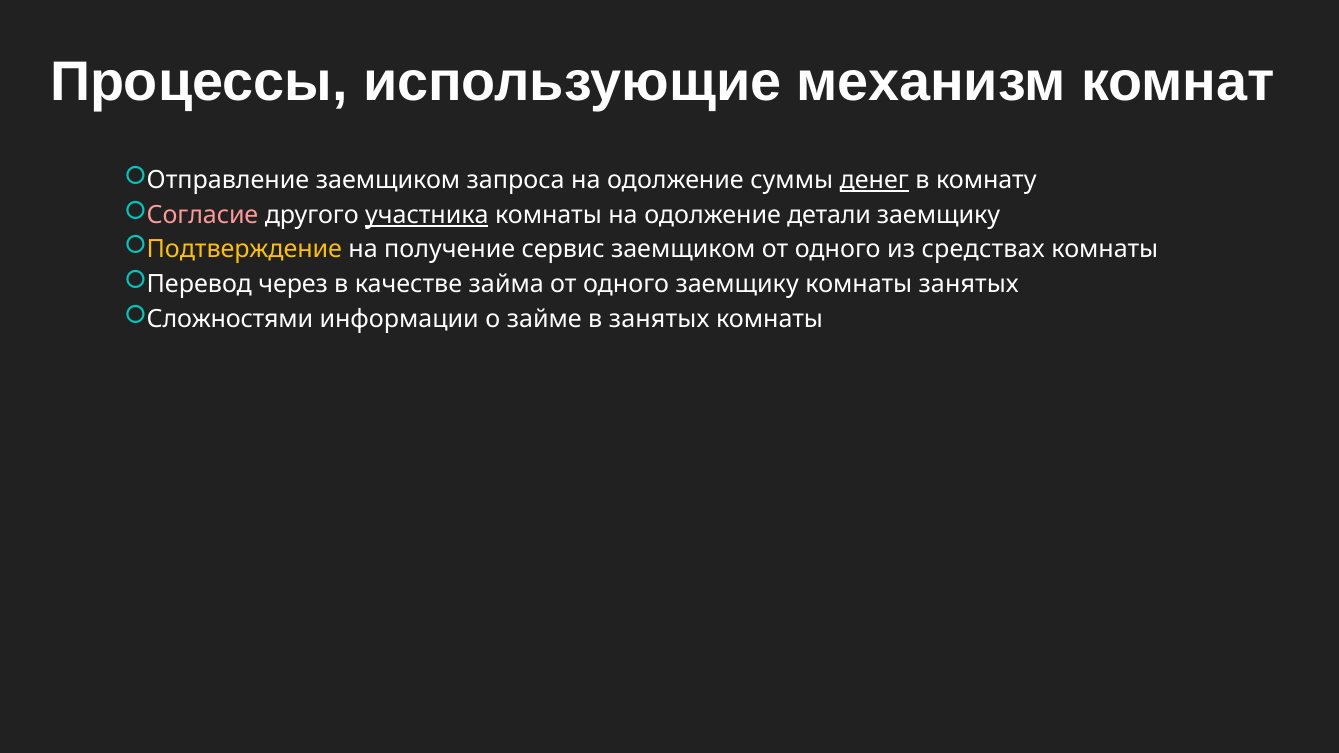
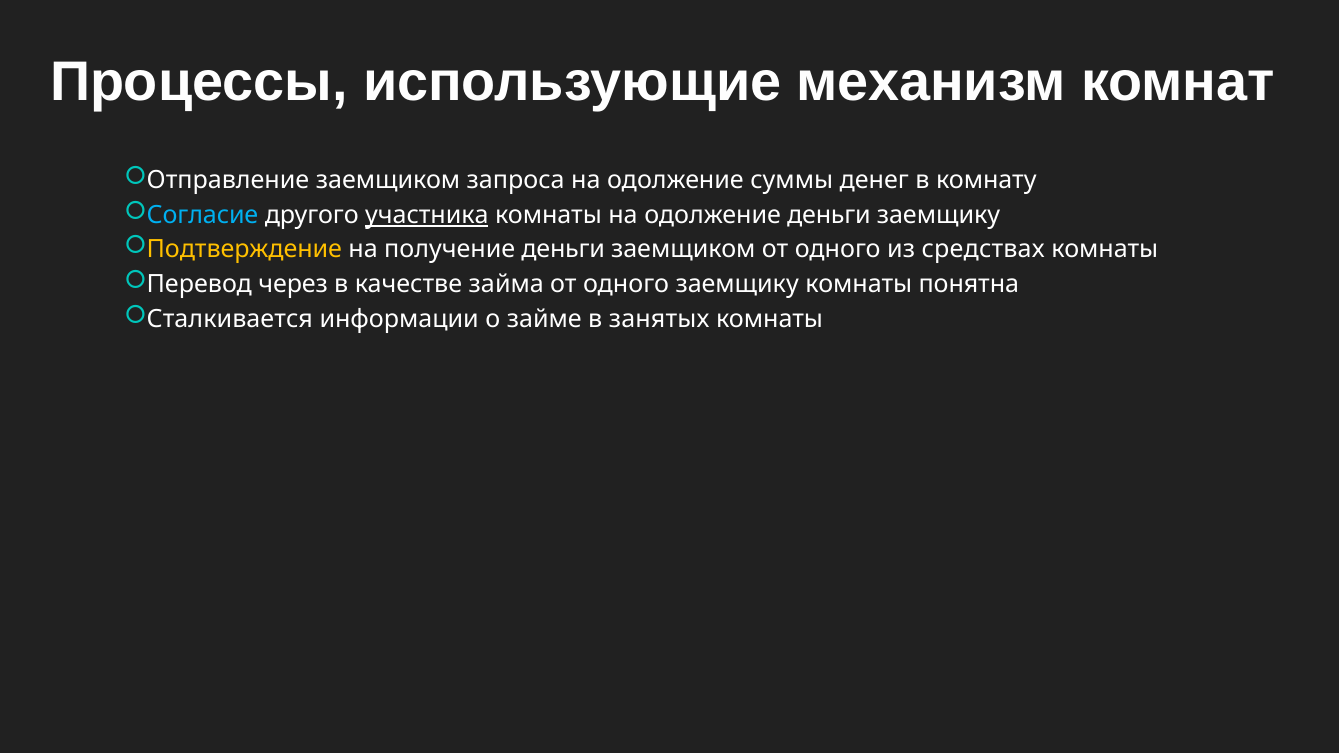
денег underline: present -> none
Согласие colour: pink -> light blue
одолжение детали: детали -> деньги
получение сервис: сервис -> деньги
комнаты занятых: занятых -> понятна
Сложностями: Сложностями -> Сталкивается
